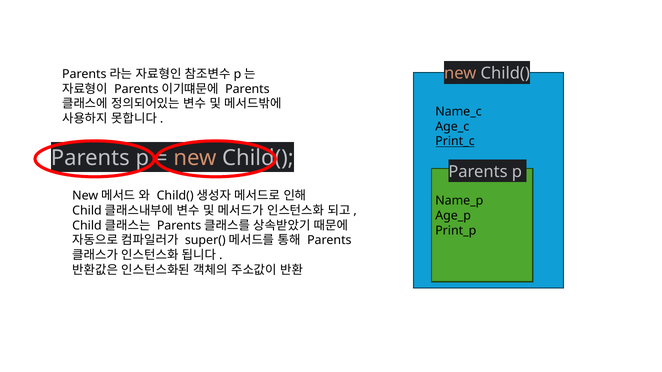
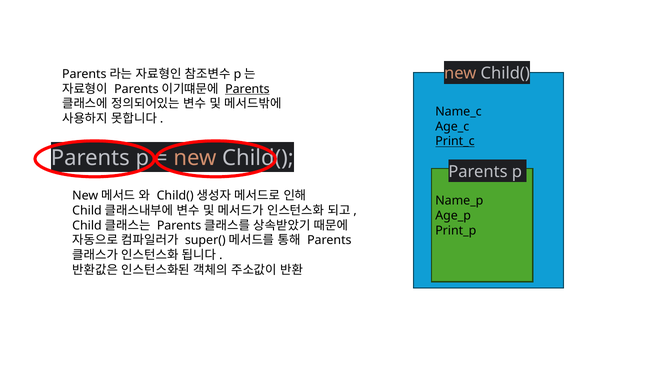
Parents at (247, 89) underline: none -> present
